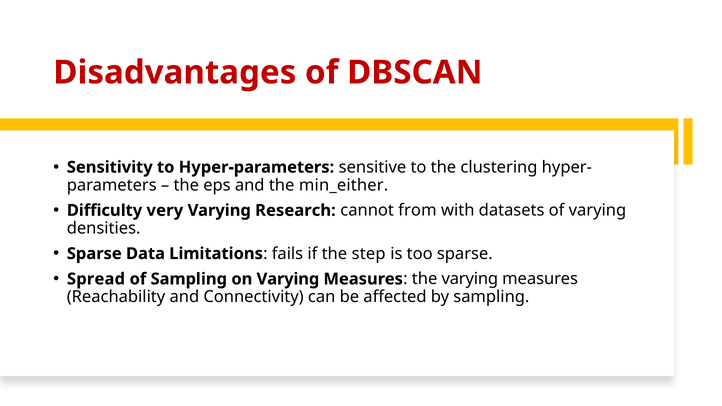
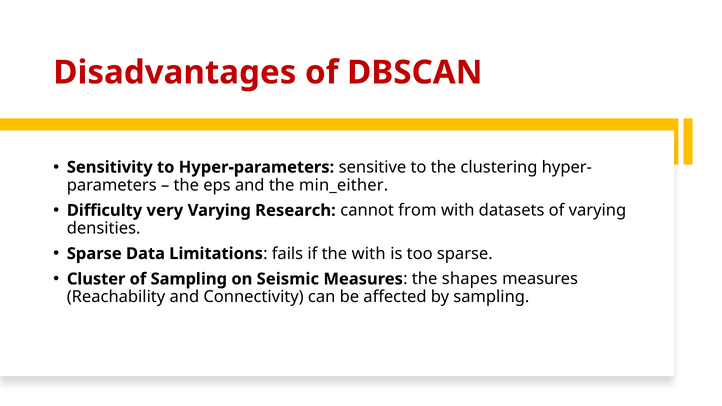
the step: step -> with
Spread: Spread -> Cluster
on Varying: Varying -> Seismic
the varying: varying -> shapes
